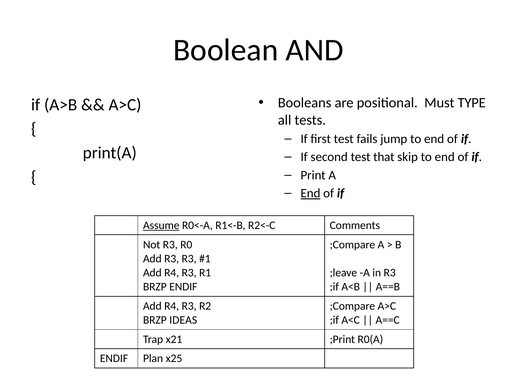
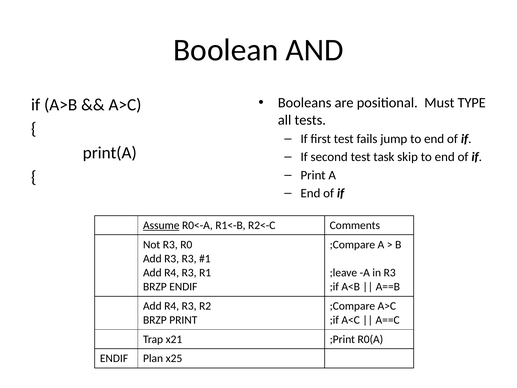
that: that -> task
End at (310, 193) underline: present -> none
BRZP IDEAS: IDEAS -> PRINT
